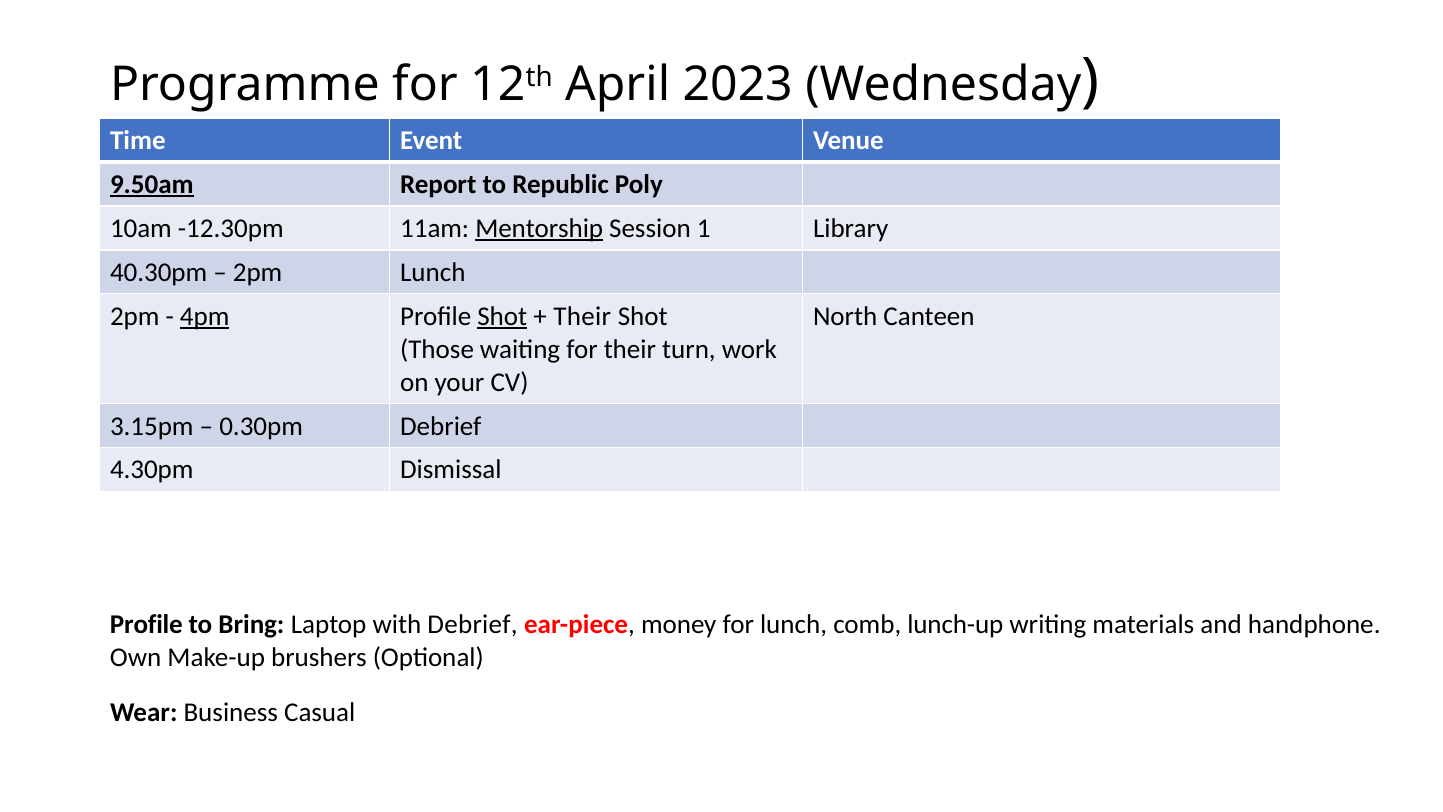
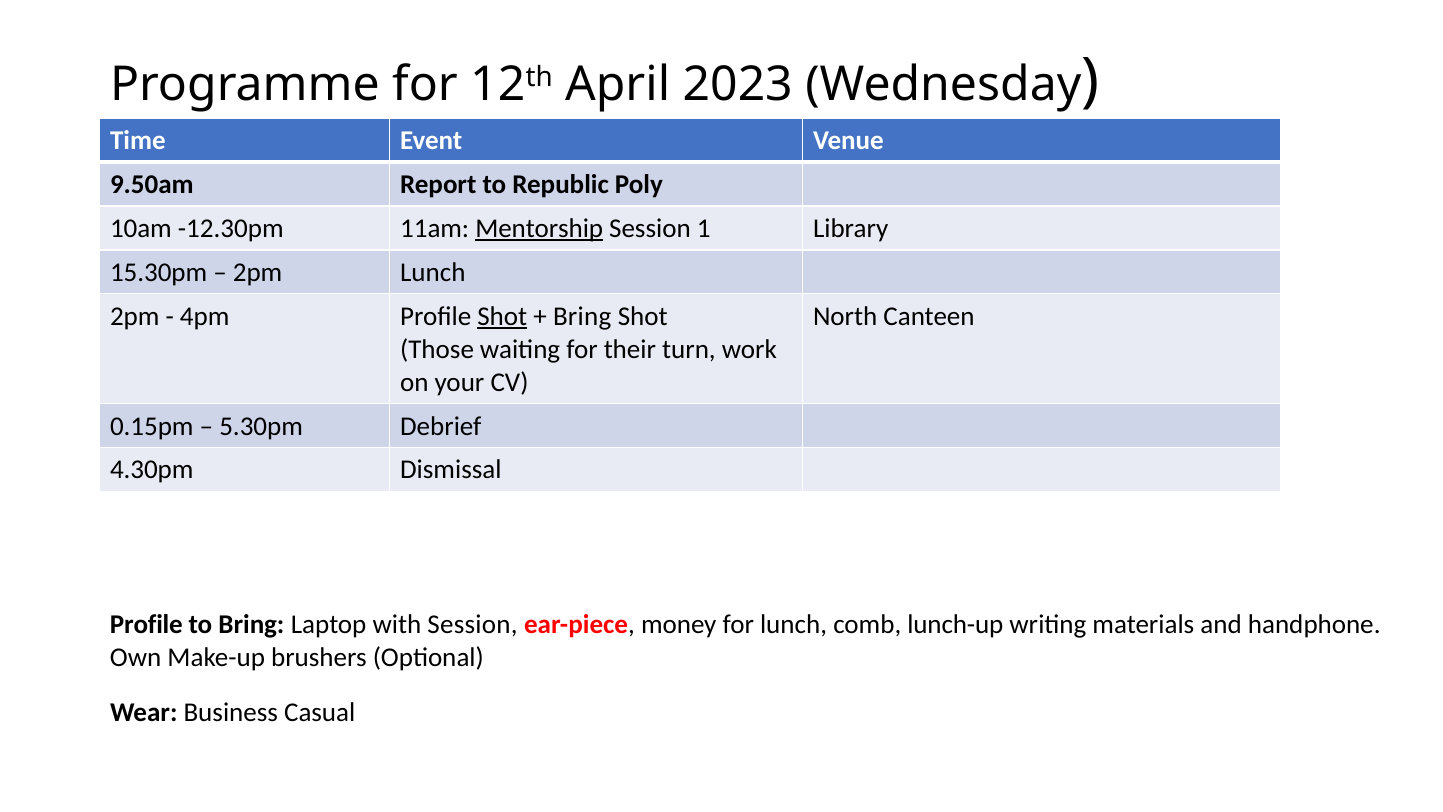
9.50am underline: present -> none
40.30pm: 40.30pm -> 15.30pm
4pm underline: present -> none
Their at (582, 316): Their -> Bring
3.15pm: 3.15pm -> 0.15pm
0.30pm: 0.30pm -> 5.30pm
with Debrief: Debrief -> Session
